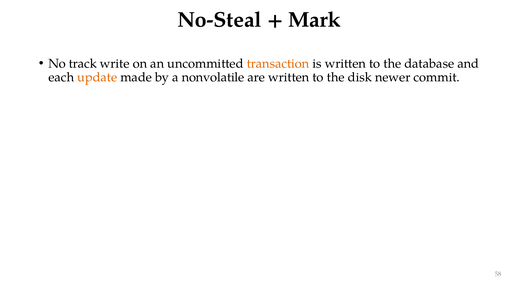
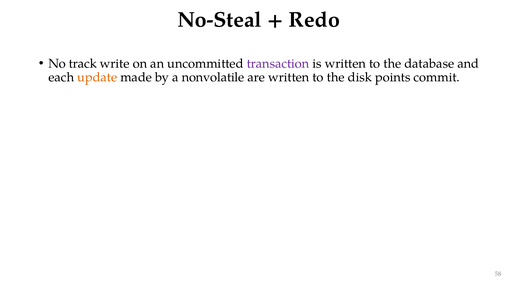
Mark: Mark -> Redo
transaction colour: orange -> purple
newer: newer -> points
